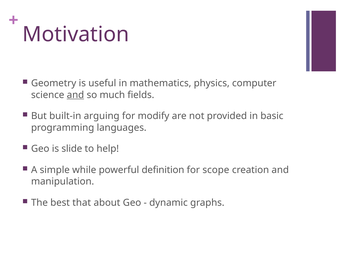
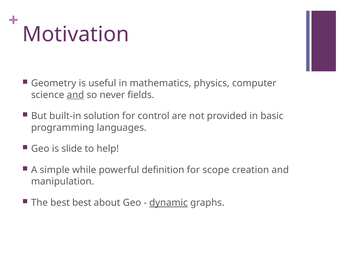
much: much -> never
arguing: arguing -> solution
modify: modify -> control
best that: that -> best
dynamic underline: none -> present
